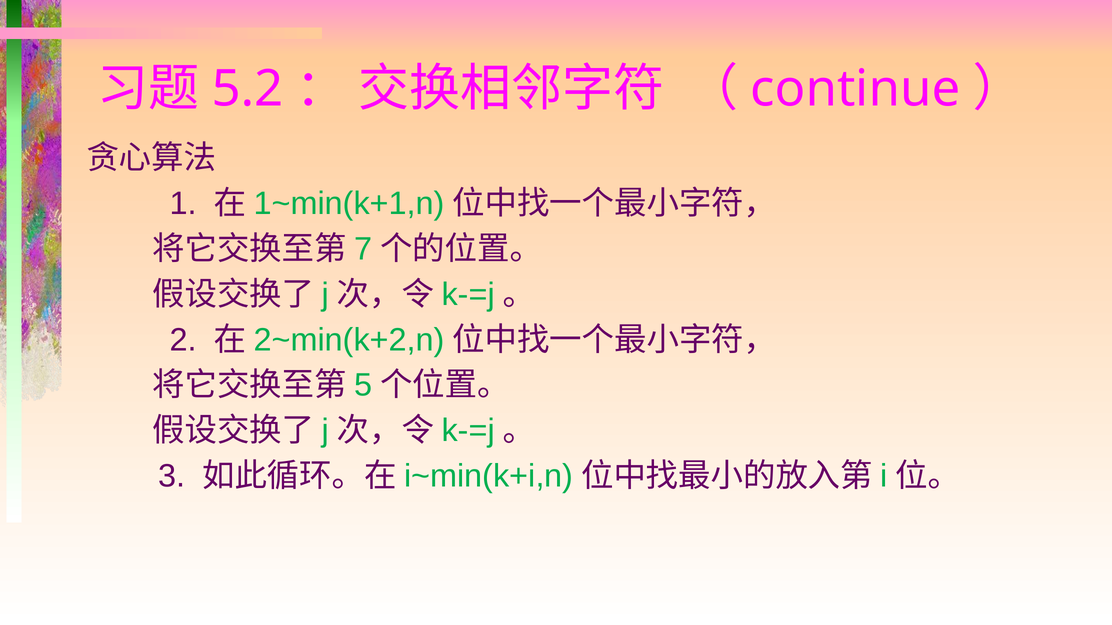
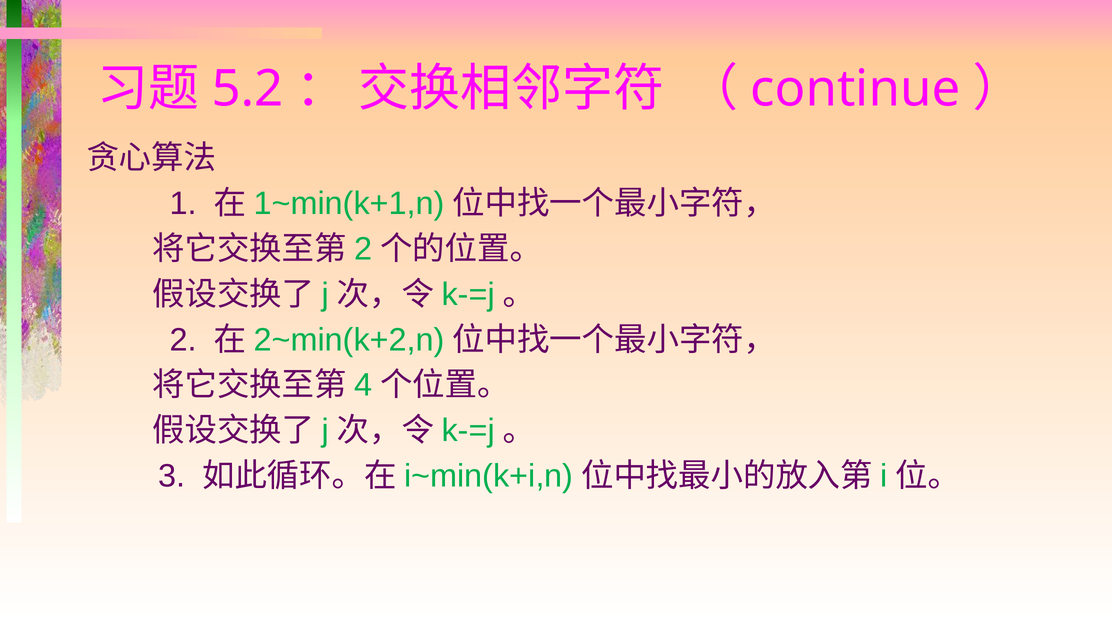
7 at (363, 249): 7 -> 2
5: 5 -> 4
